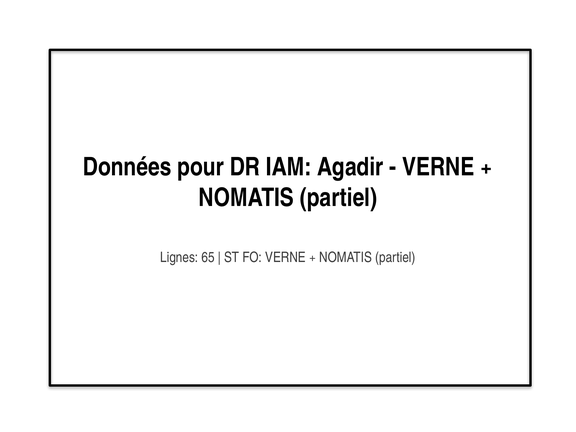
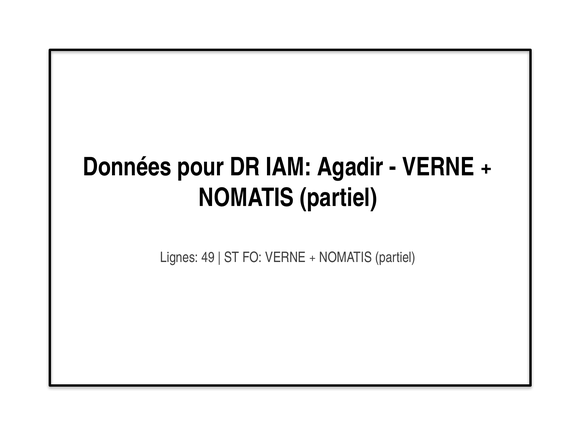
65: 65 -> 49
